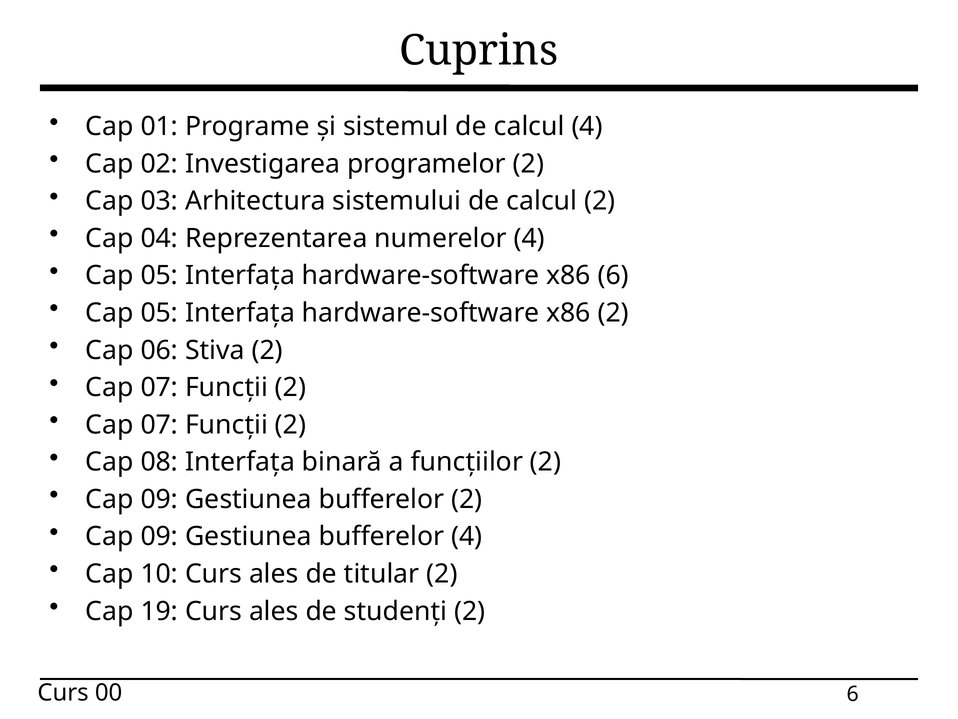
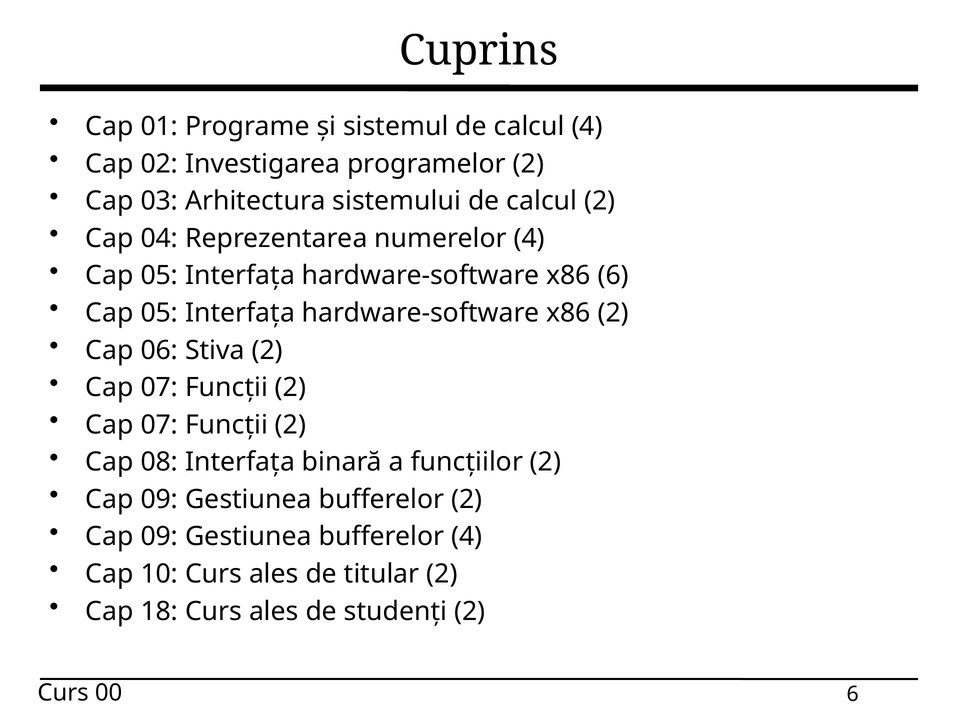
19: 19 -> 18
